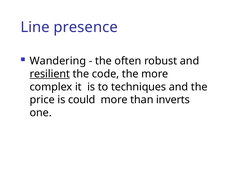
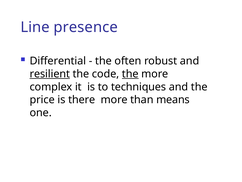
Wandering: Wandering -> Differential
the at (130, 74) underline: none -> present
could: could -> there
inverts: inverts -> means
